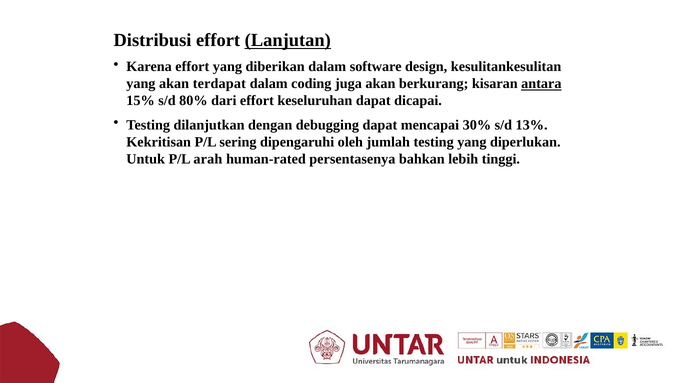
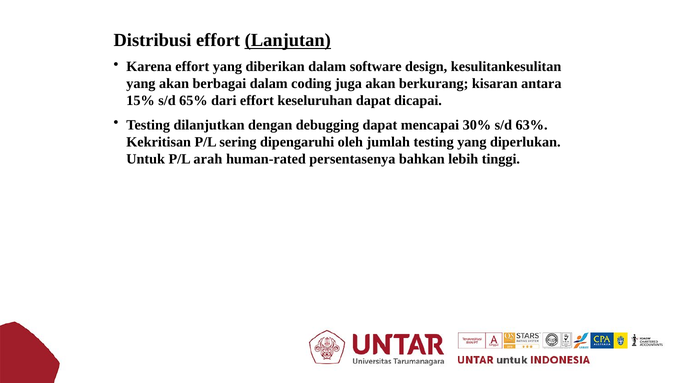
terdapat: terdapat -> berbagai
antara underline: present -> none
80%: 80% -> 65%
13%: 13% -> 63%
